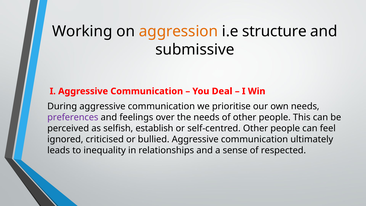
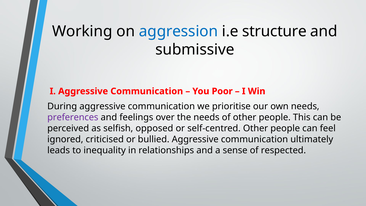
aggression colour: orange -> blue
Deal: Deal -> Poor
establish: establish -> opposed
